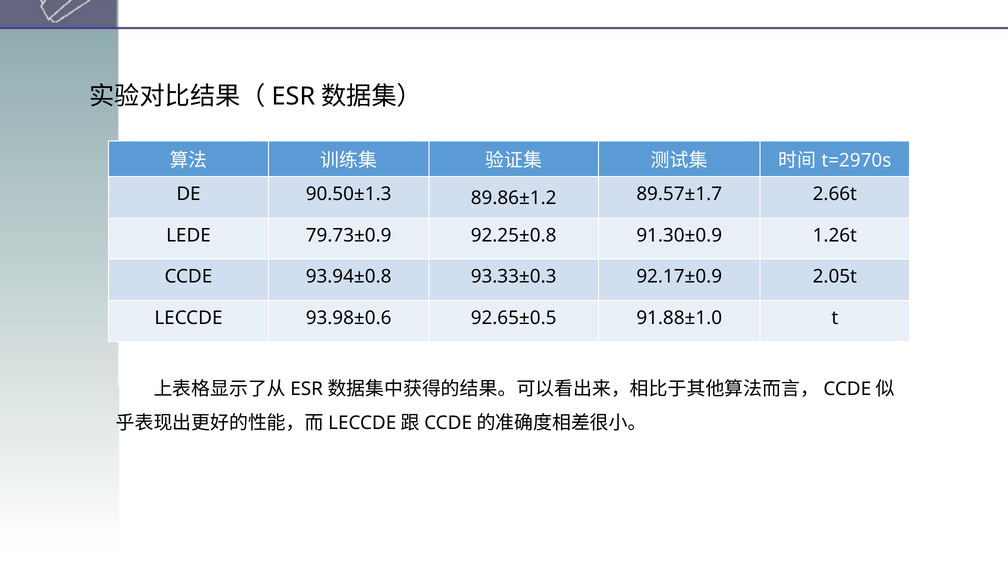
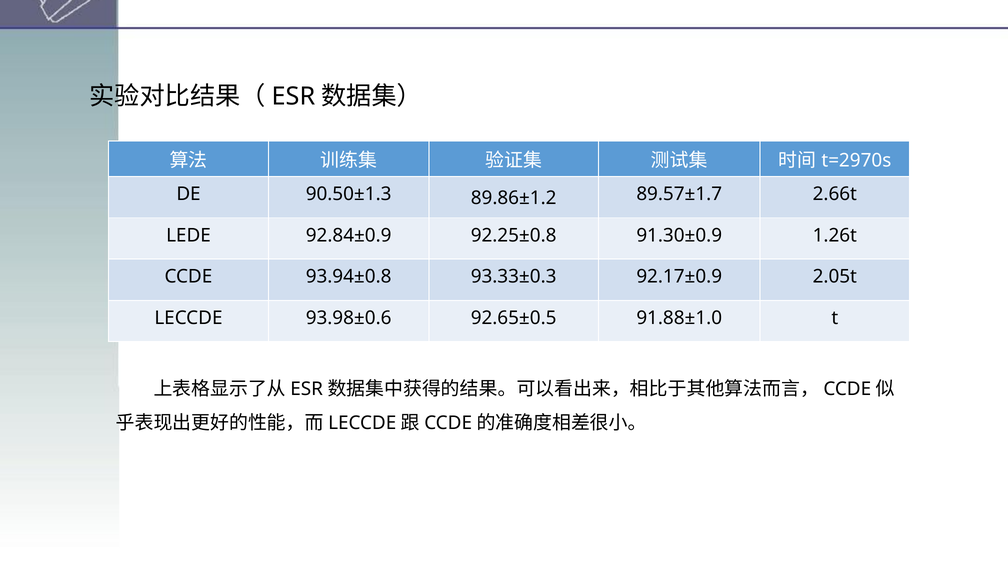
79.73±0.9: 79.73±0.9 -> 92.84±0.9
